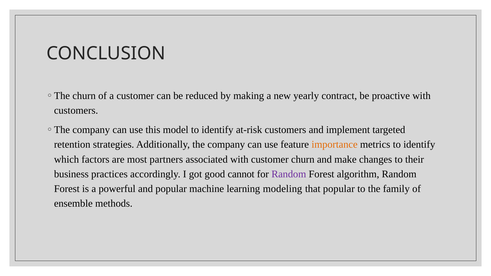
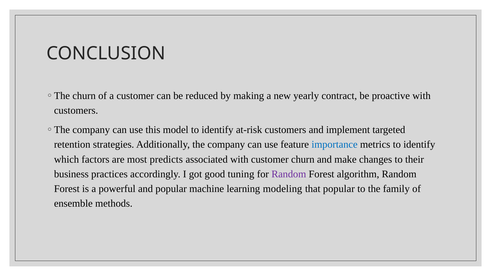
importance colour: orange -> blue
partners: partners -> predicts
cannot: cannot -> tuning
